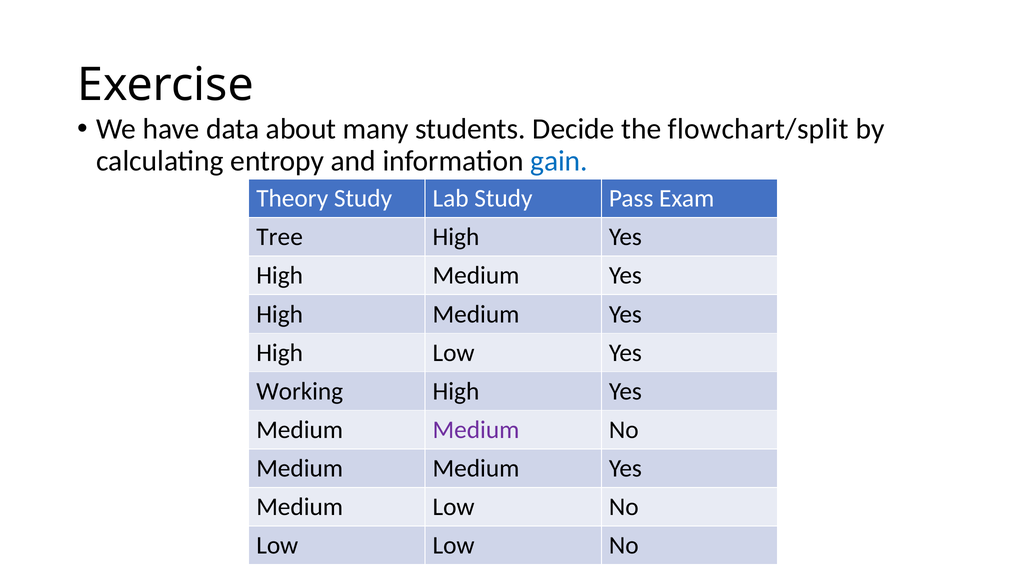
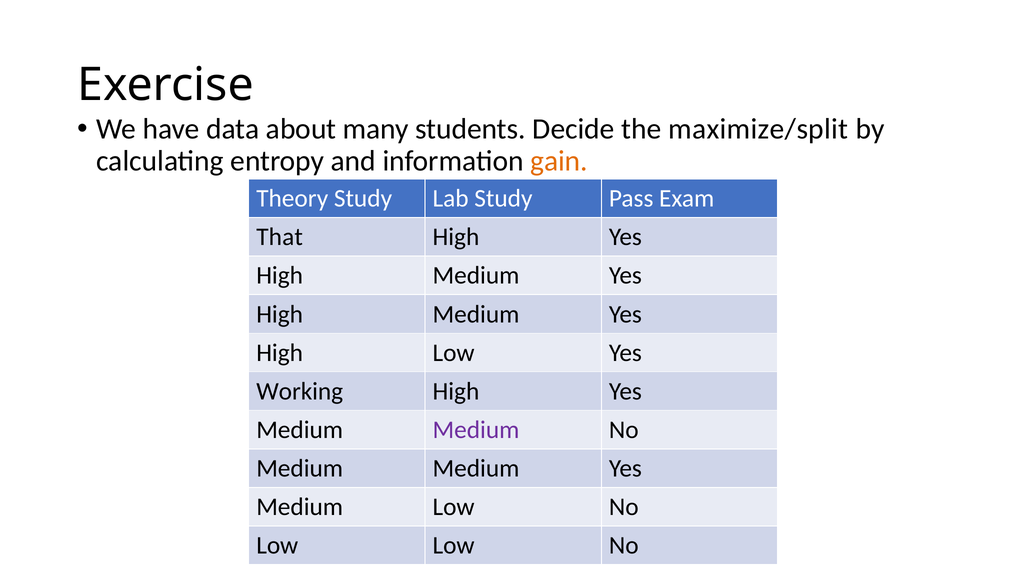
flowchart/split: flowchart/split -> maximize/split
gain colour: blue -> orange
Tree: Tree -> That
